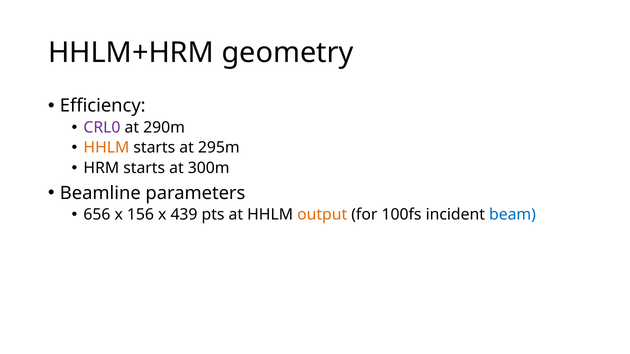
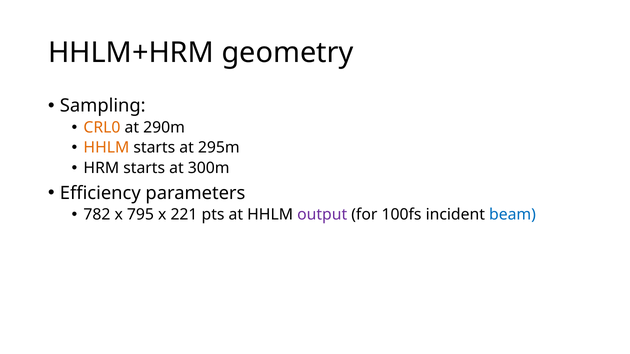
Efficiency: Efficiency -> Sampling
CRL0 colour: purple -> orange
Beamline: Beamline -> Efficiency
656: 656 -> 782
156: 156 -> 795
439: 439 -> 221
output colour: orange -> purple
